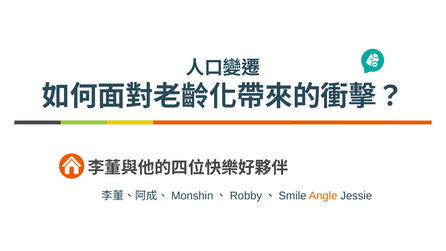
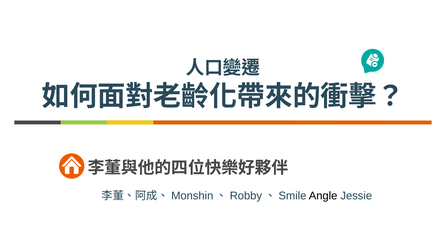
Angle colour: orange -> black
